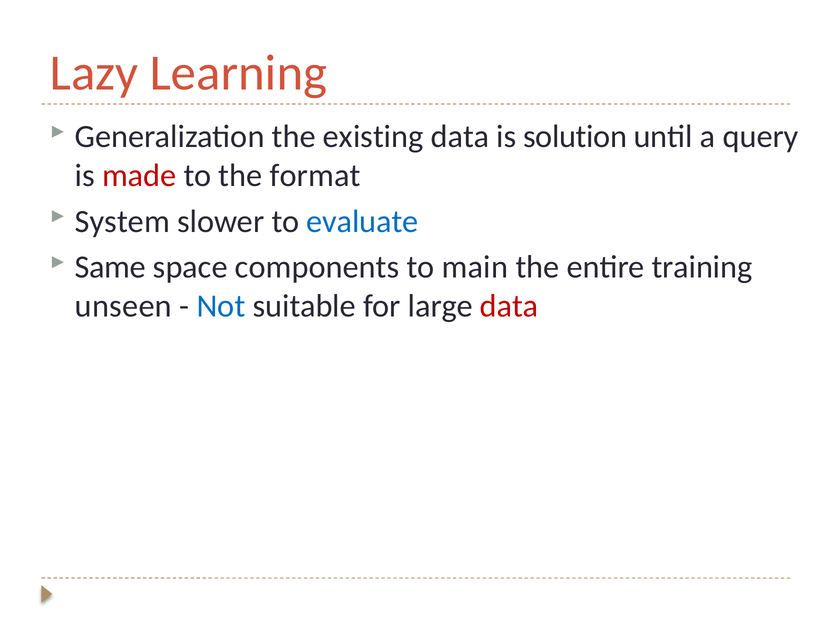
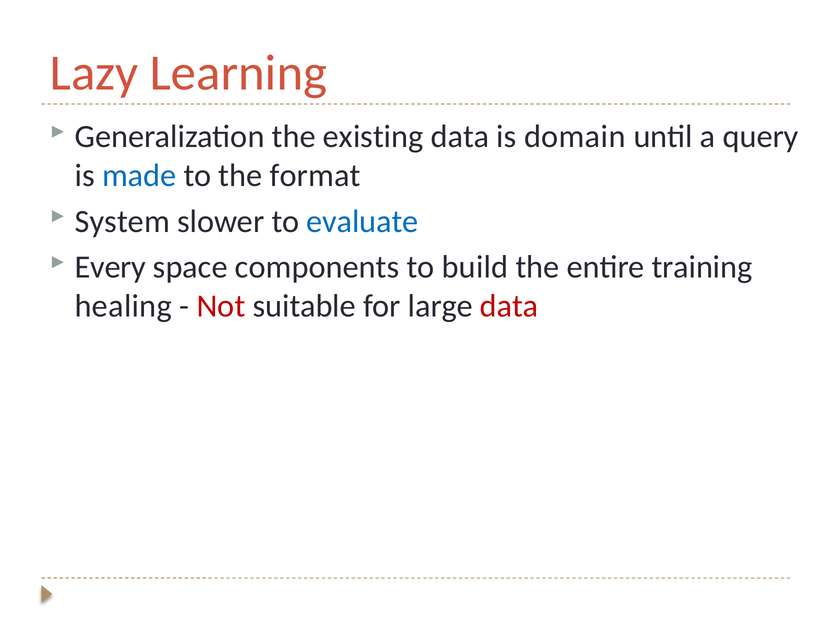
solution: solution -> domain
made colour: red -> blue
Same: Same -> Every
main: main -> build
unseen: unseen -> healing
Not colour: blue -> red
